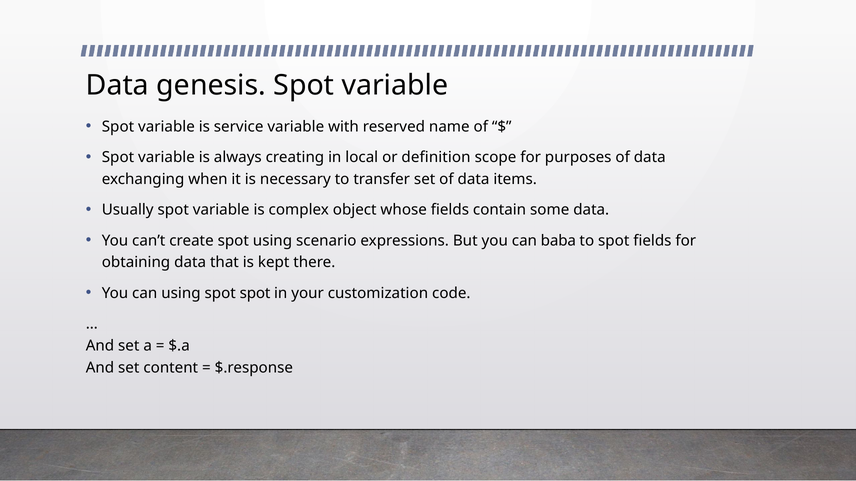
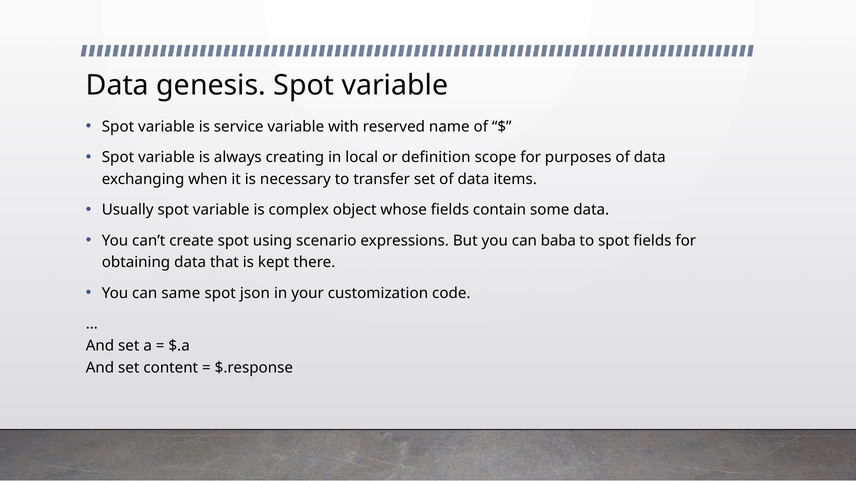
can using: using -> same
spot spot: spot -> json
